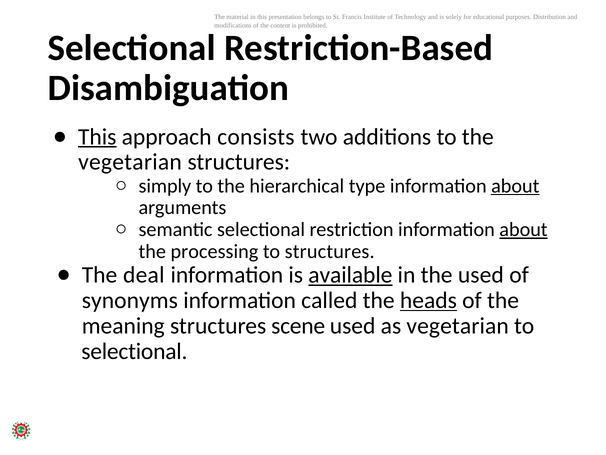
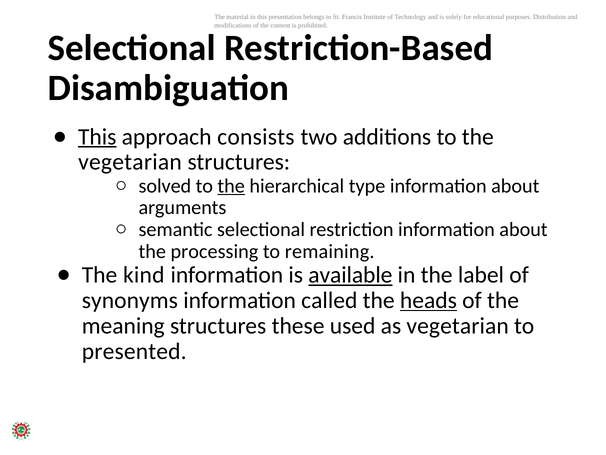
simply: simply -> solved
the at (231, 186) underline: none -> present
about at (515, 186) underline: present -> none
about at (523, 229) underline: present -> none
to structures: structures -> remaining
deal: deal -> kind
the used: used -> label
scene: scene -> these
selectional at (134, 351): selectional -> presented
